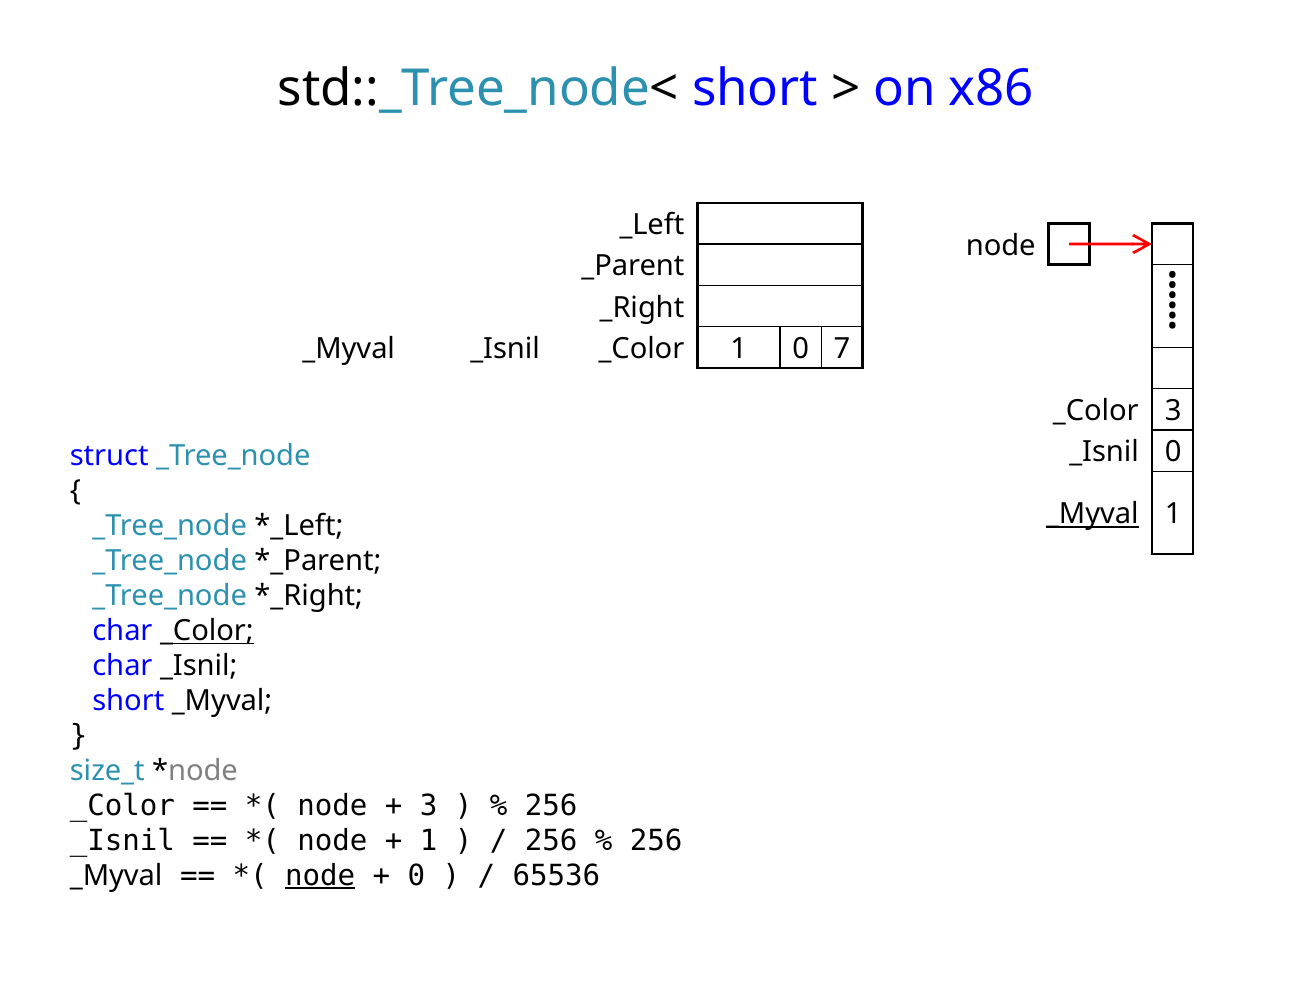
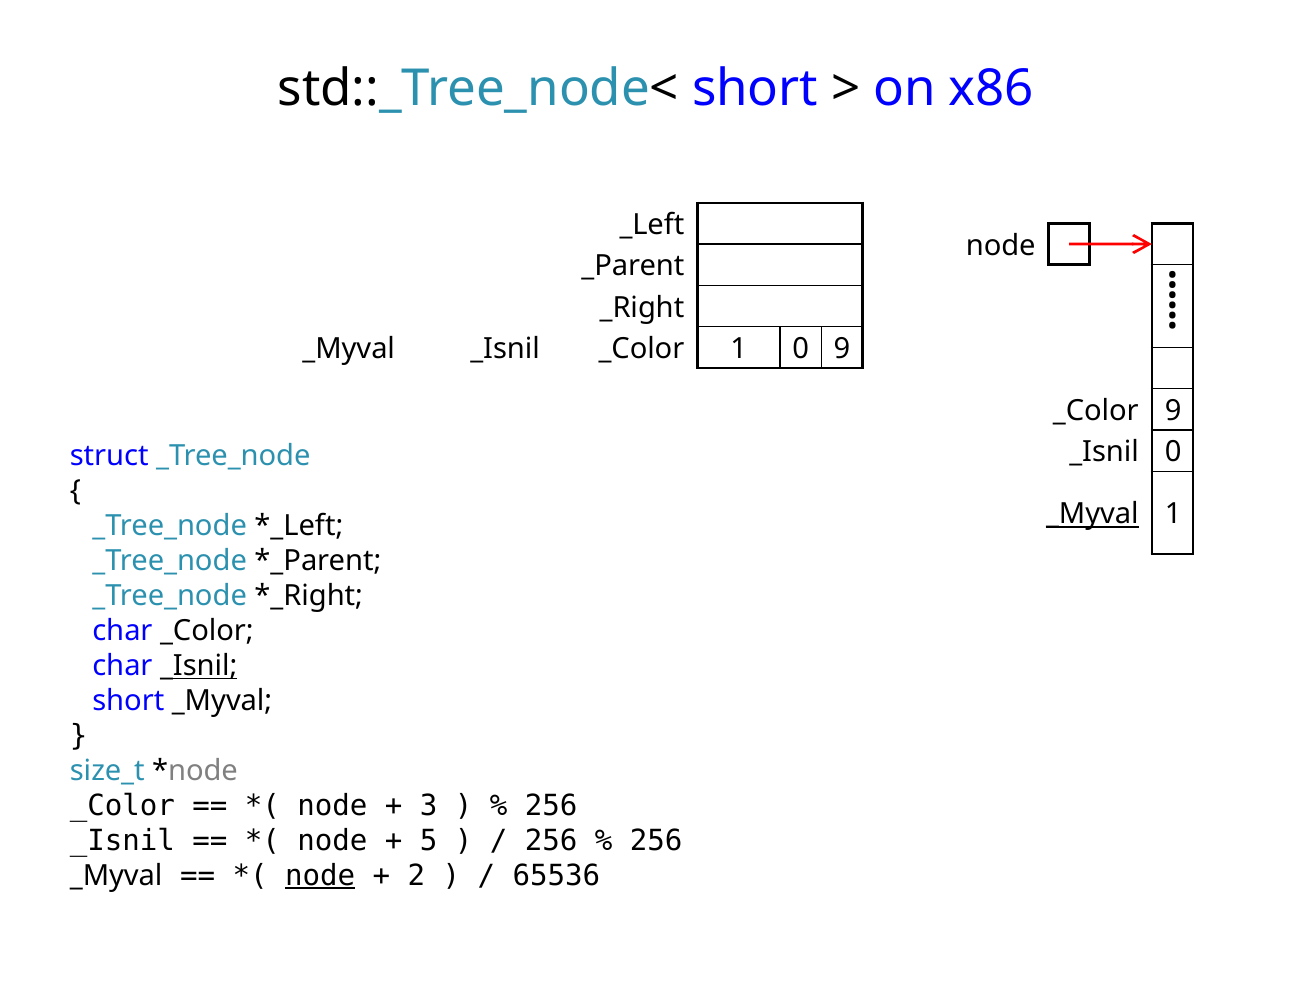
0 7: 7 -> 9
_Color 3: 3 -> 9
_Color at (207, 631) underline: present -> none
_Isnil at (199, 666) underline: none -> present
1 at (429, 841): 1 -> 5
0 at (416, 876): 0 -> 2
